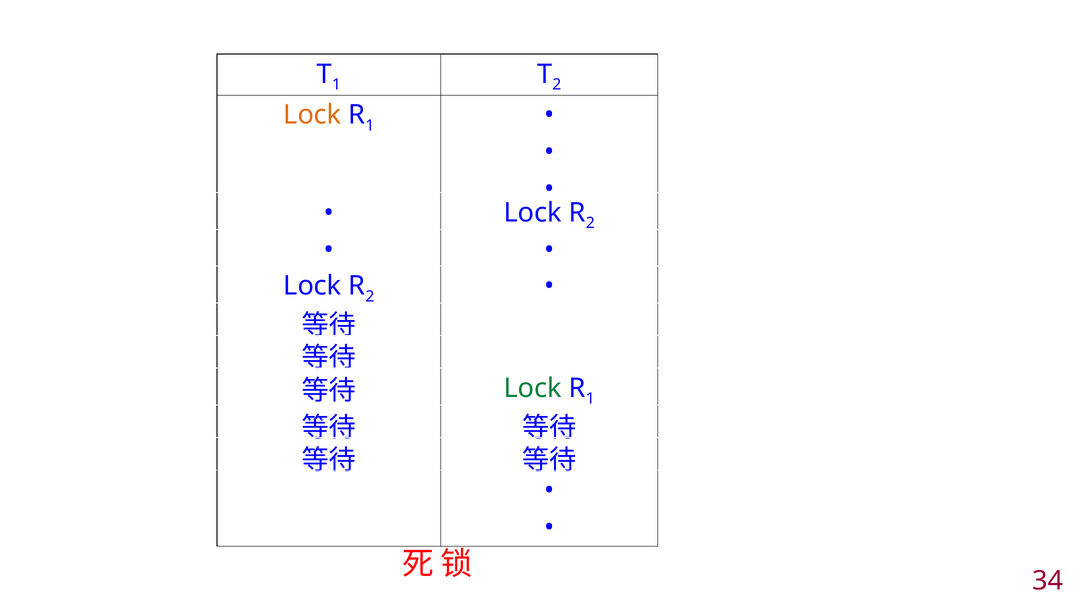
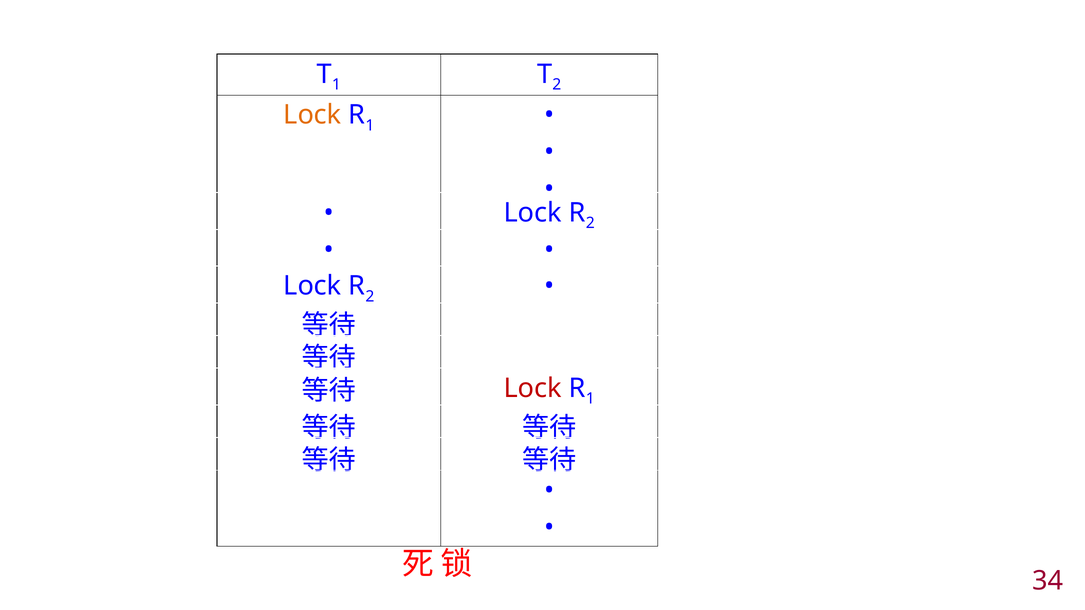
Lock at (533, 388) colour: green -> red
